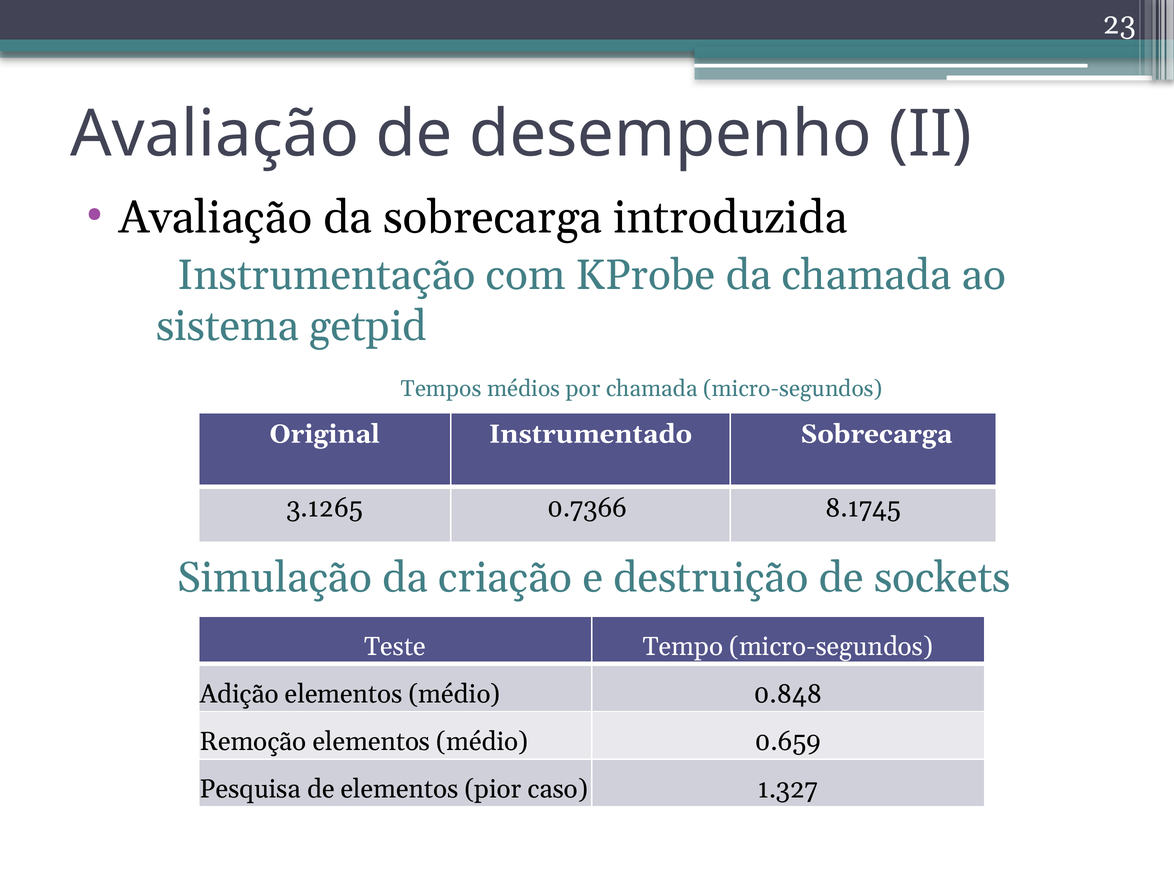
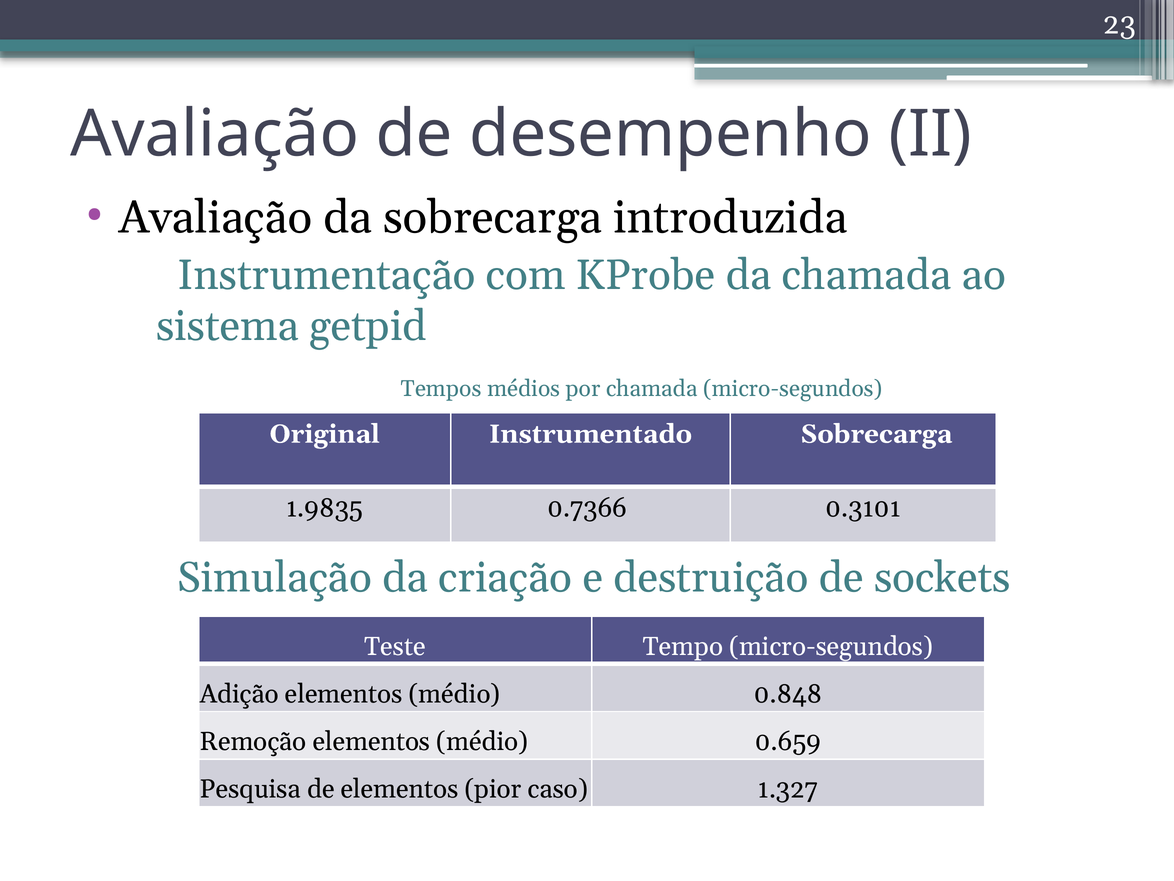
3.1265: 3.1265 -> 1.9835
8.1745: 8.1745 -> 0.3101
